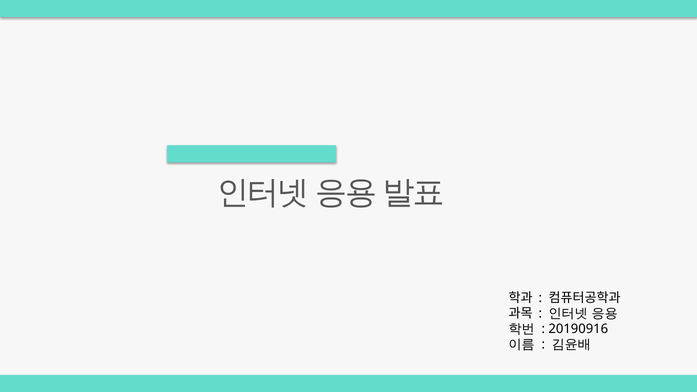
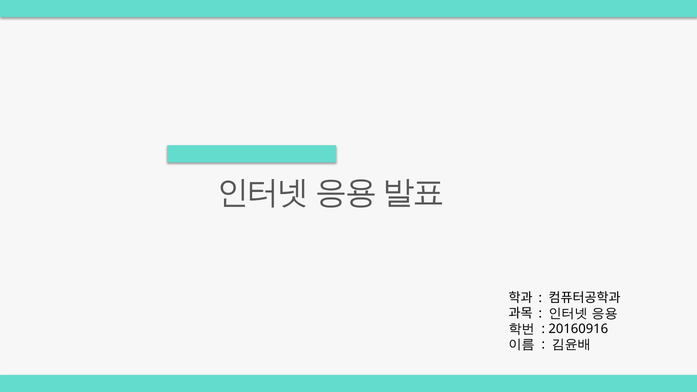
20190916: 20190916 -> 20160916
